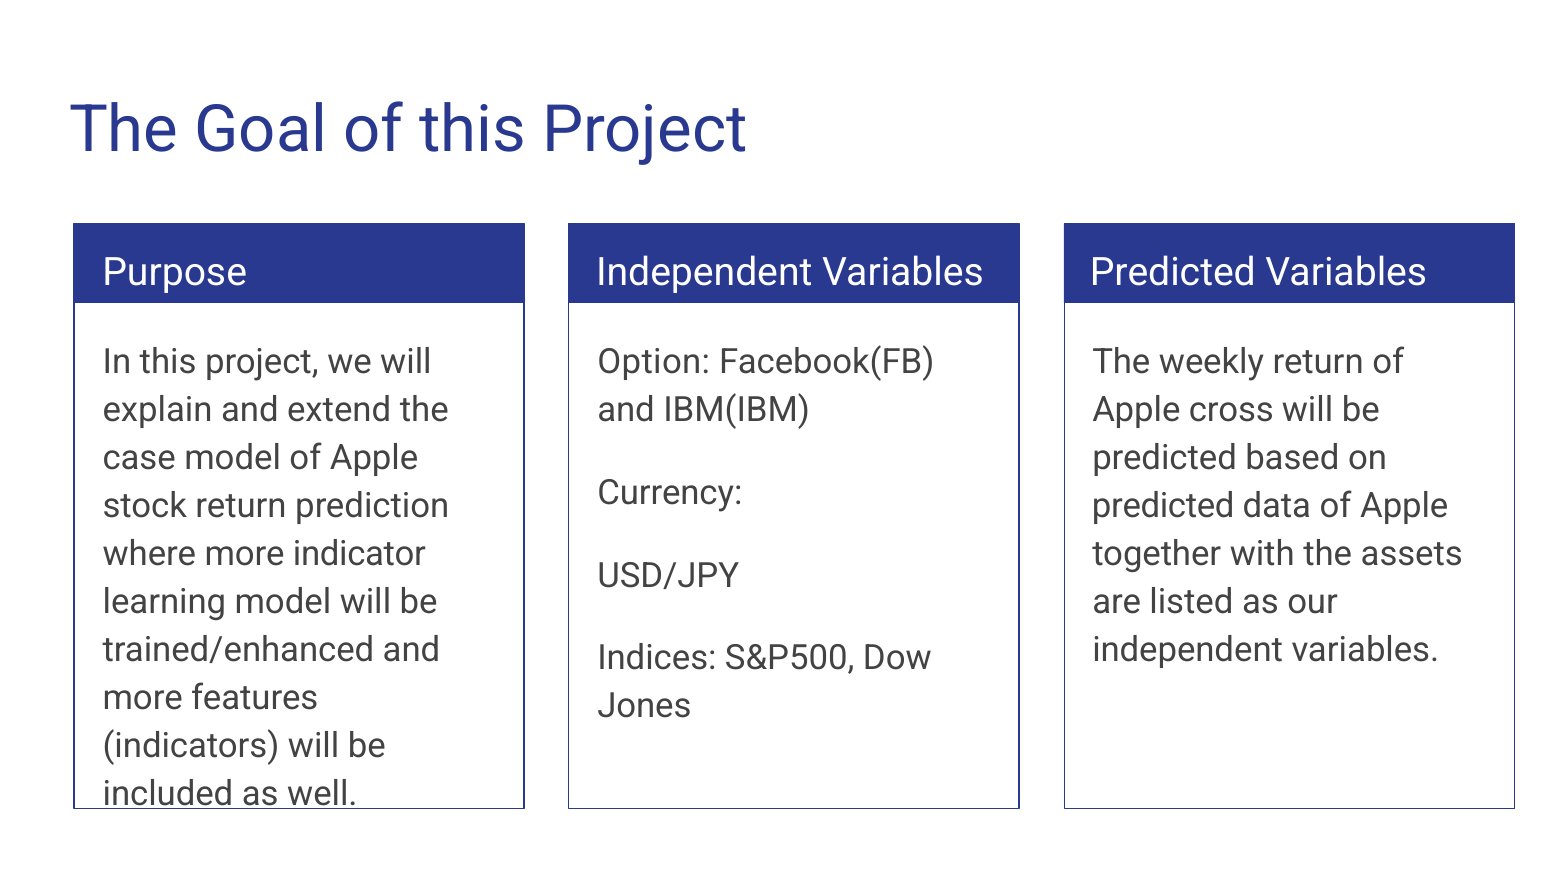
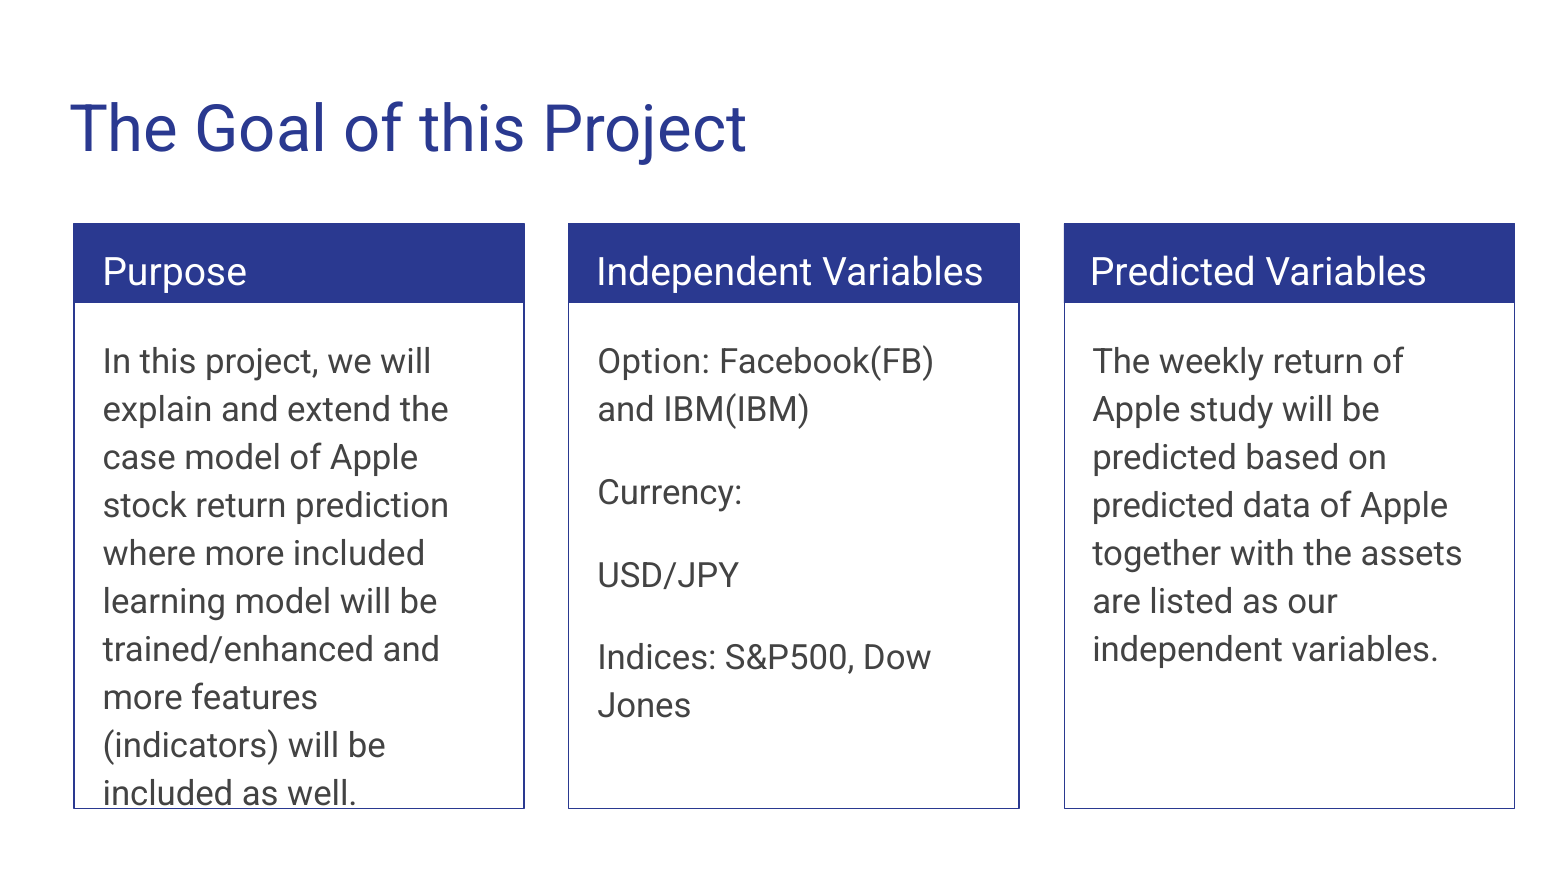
cross: cross -> study
more indicator: indicator -> included
